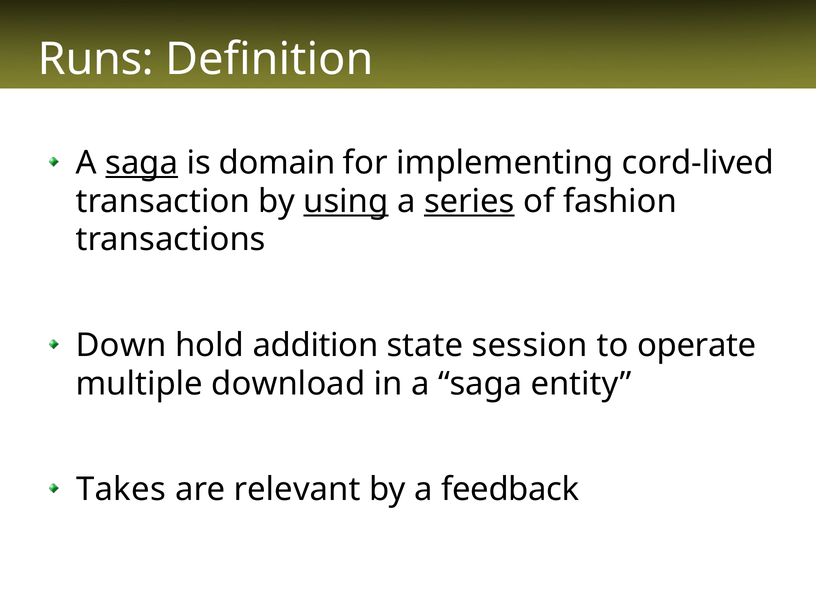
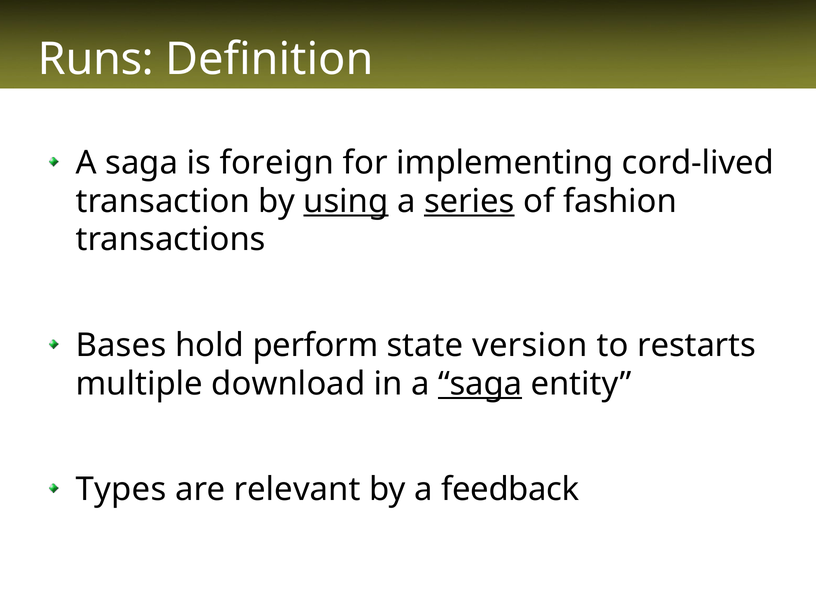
saga at (142, 163) underline: present -> none
domain: domain -> foreign
Down: Down -> Bases
addition: addition -> perform
session: session -> version
operate: operate -> restarts
saga at (480, 384) underline: none -> present
Takes: Takes -> Types
